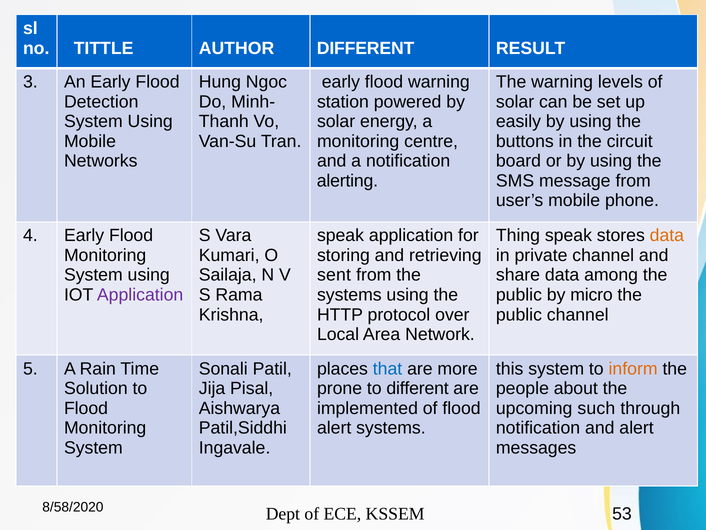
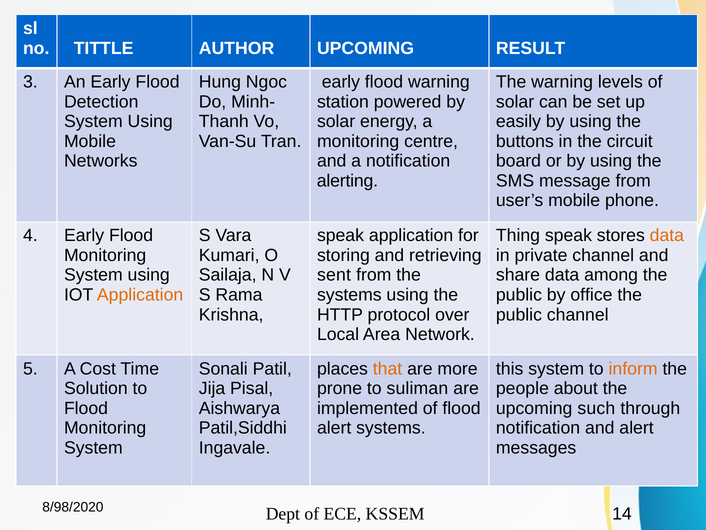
AUTHOR DIFFERENT: DIFFERENT -> UPCOMING
Application at (140, 295) colour: purple -> orange
micro: micro -> ofﬁce
Rain: Rain -> Cost
that colour: blue -> orange
to different: different -> suliman
8/58/2020: 8/58/2020 -> 8/98/2020
53: 53 -> 14
